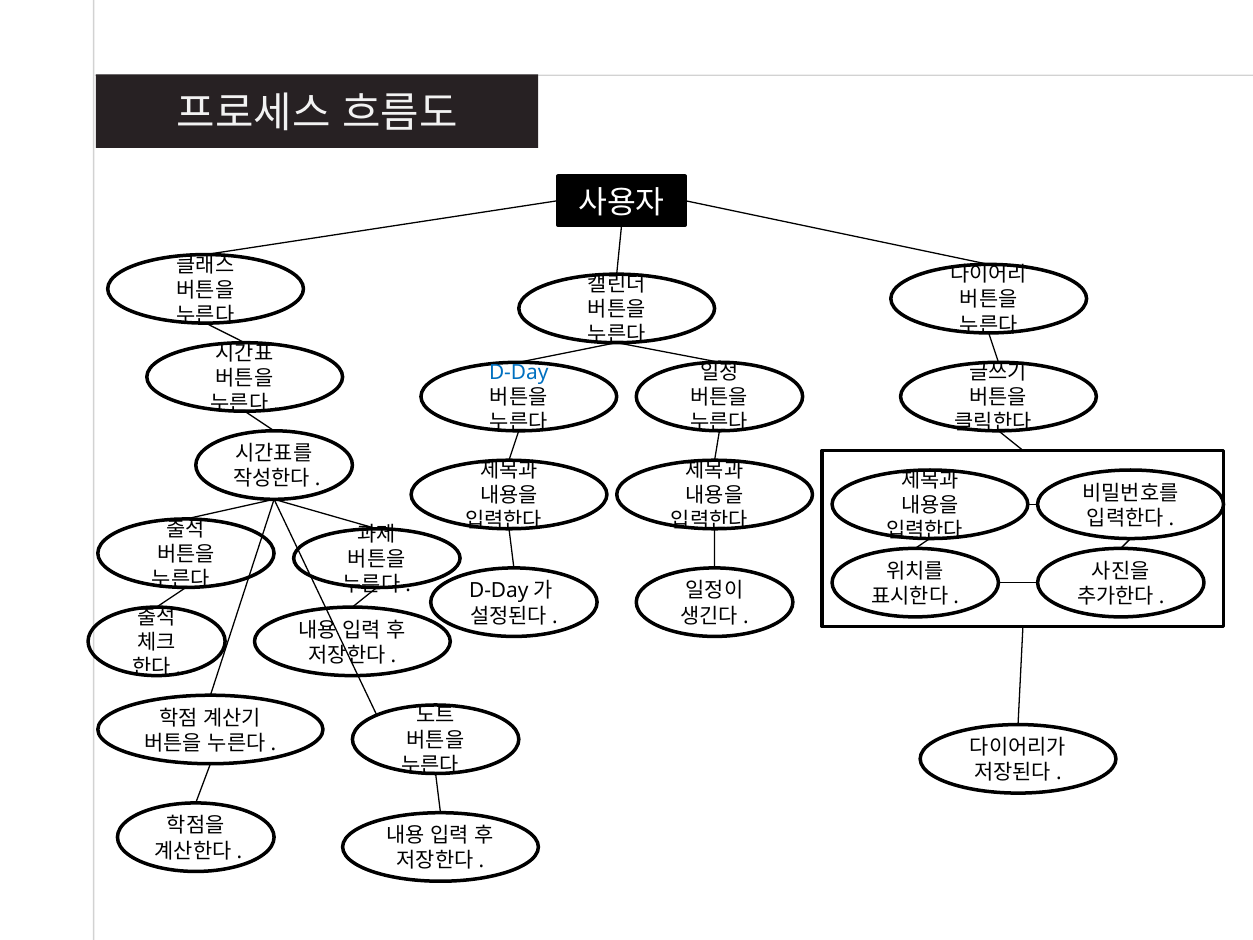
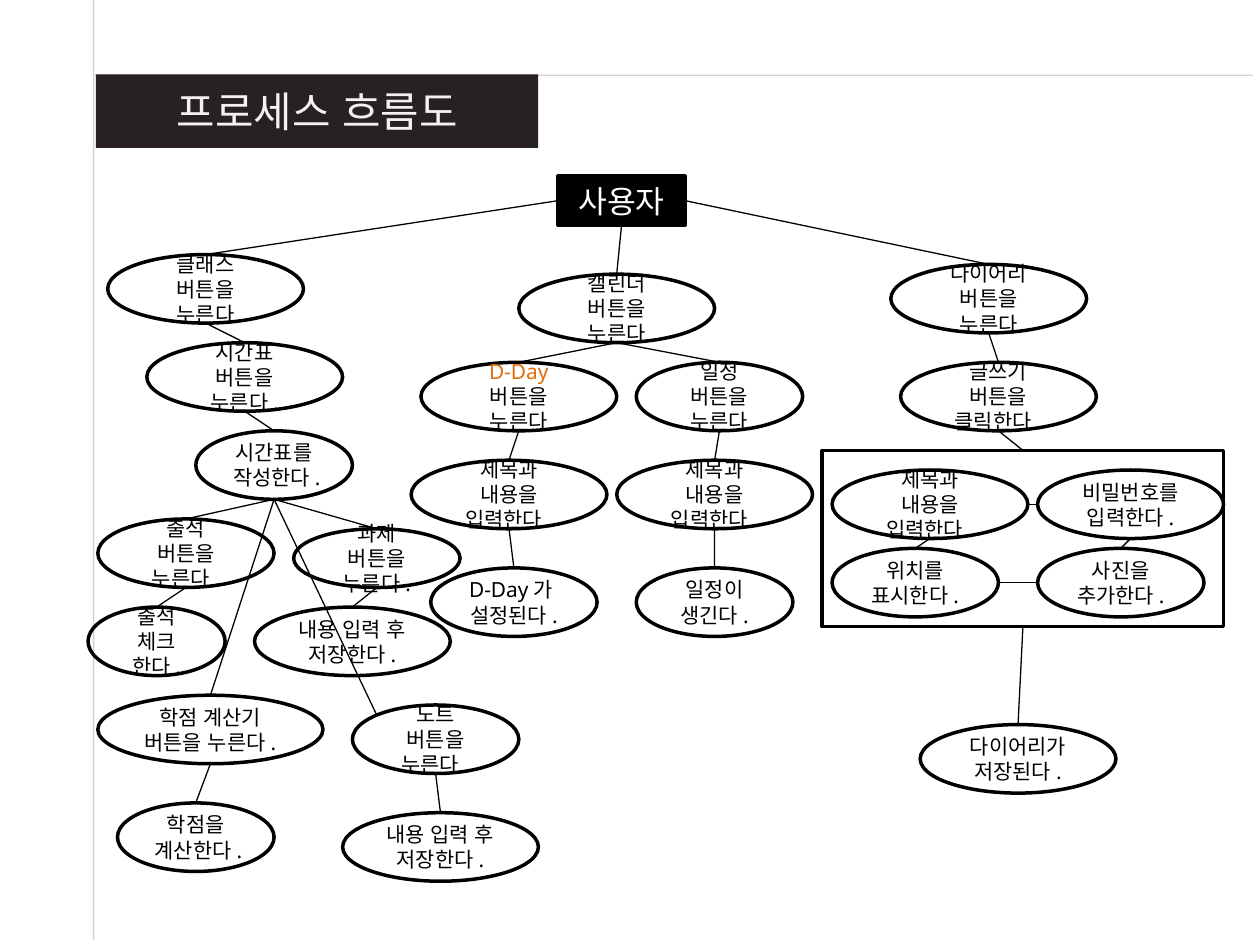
D-Day colour: blue -> orange
